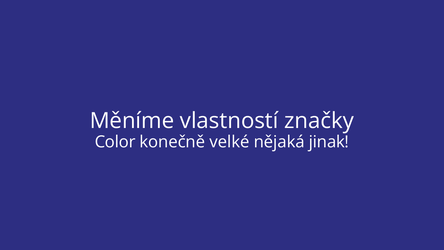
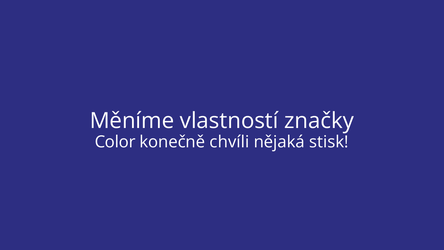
velké: velké -> chvíli
jinak: jinak -> stisk
